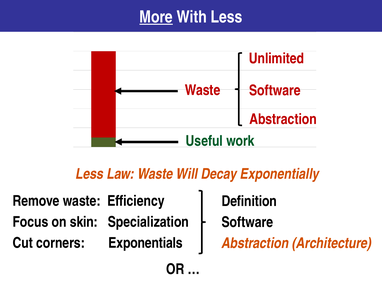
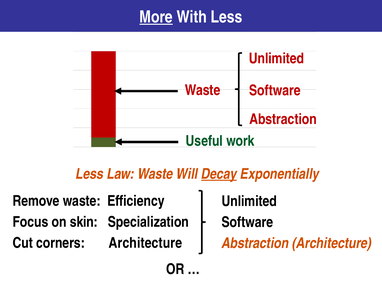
Decay underline: none -> present
Definition at (249, 201): Definition -> Unlimited
corners Exponentials: Exponentials -> Architecture
